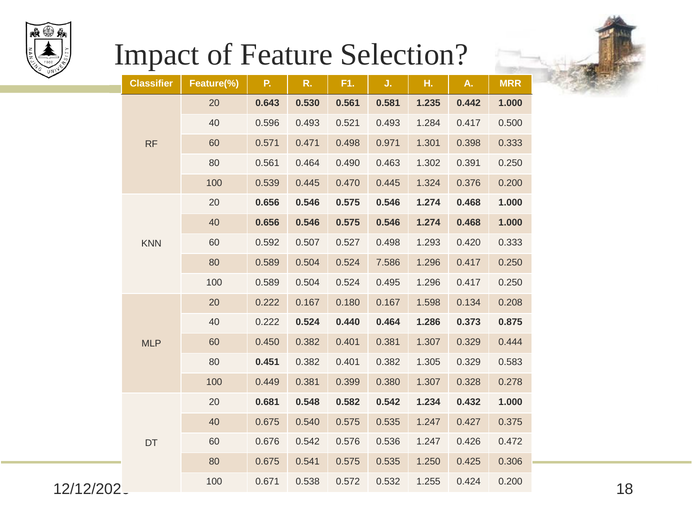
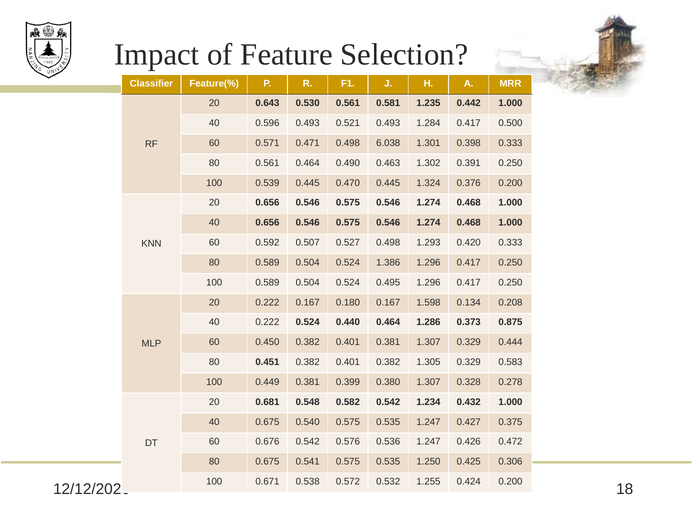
0.971: 0.971 -> 6.038
7.586: 7.586 -> 1.386
